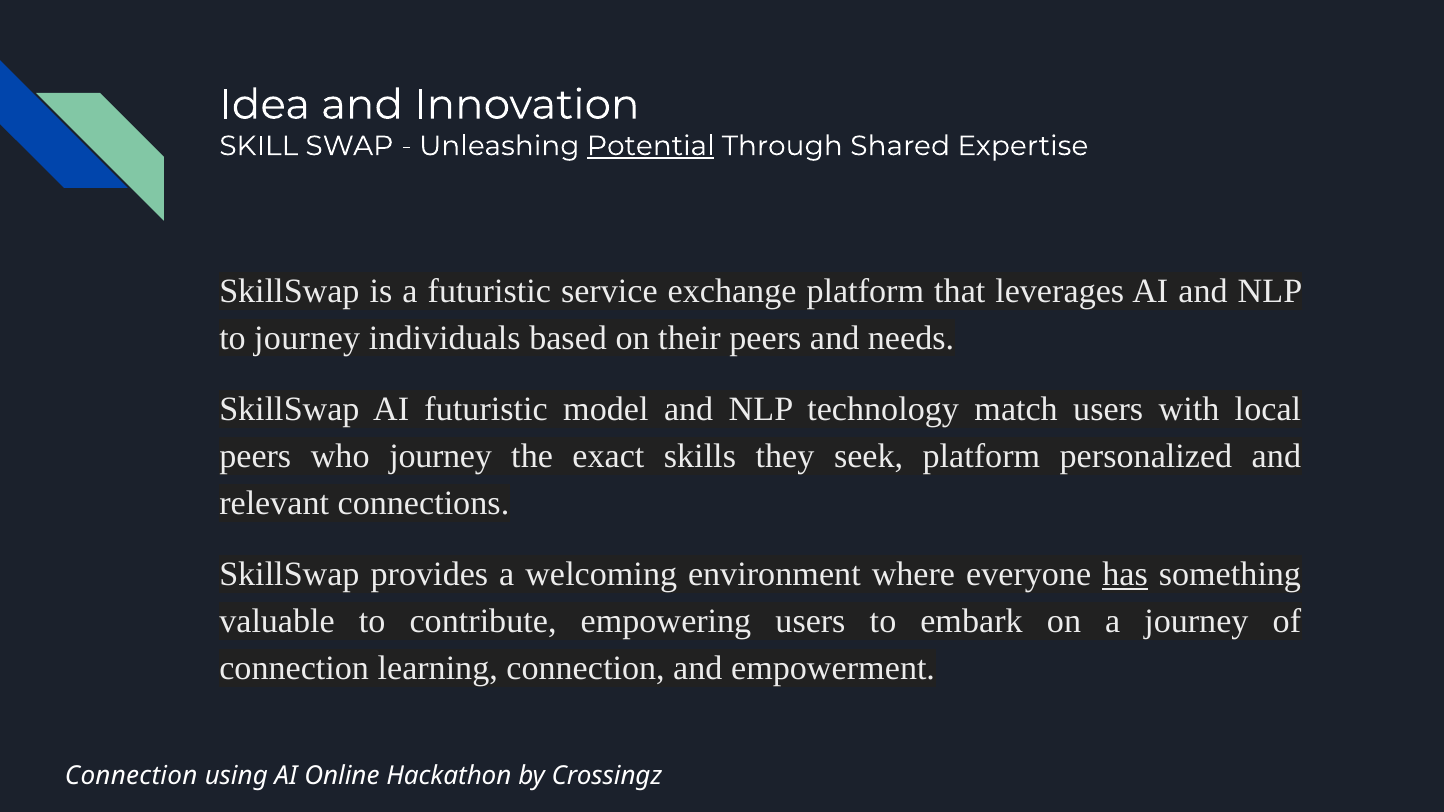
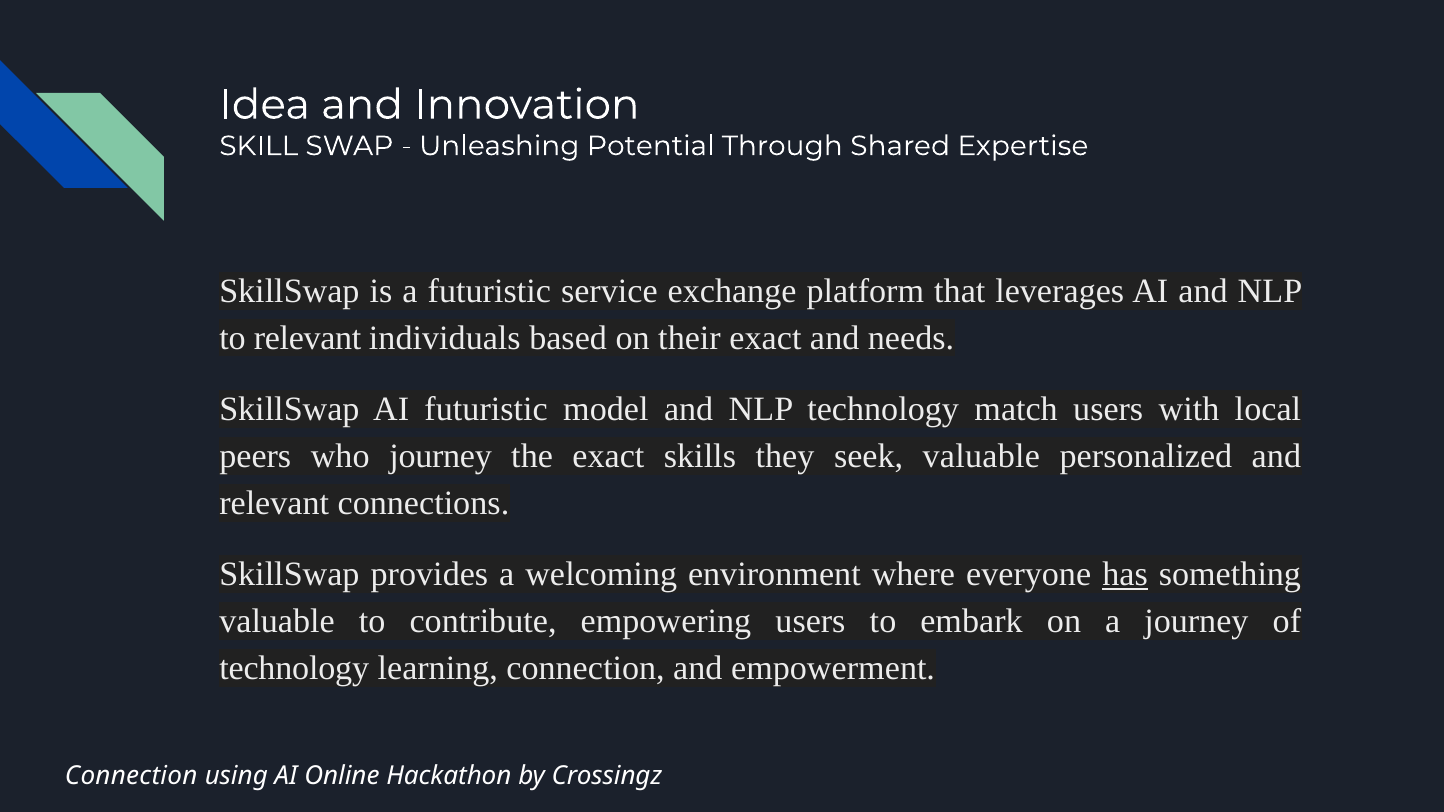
Potential underline: present -> none
to journey: journey -> relevant
their peers: peers -> exact
seek platform: platform -> valuable
connection at (294, 668): connection -> technology
